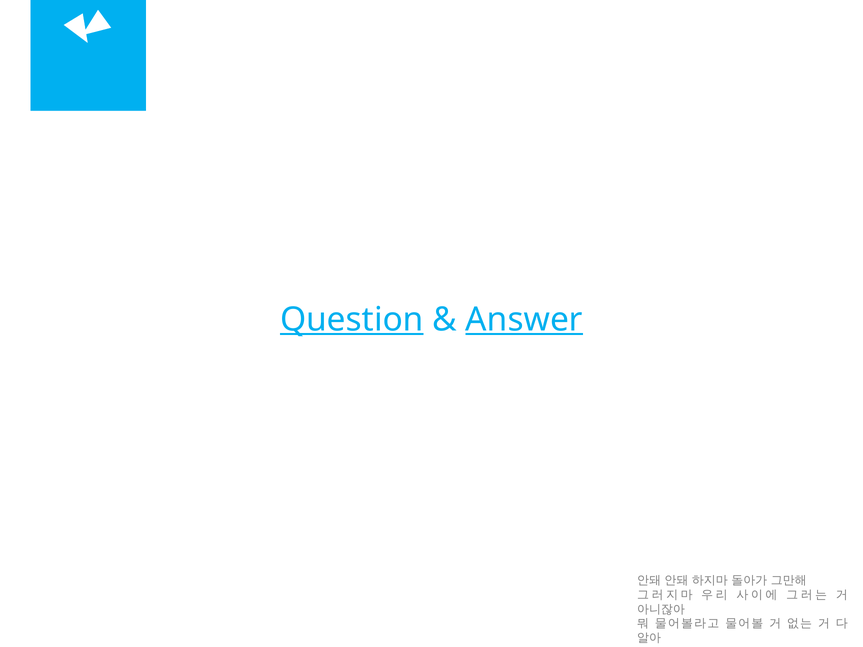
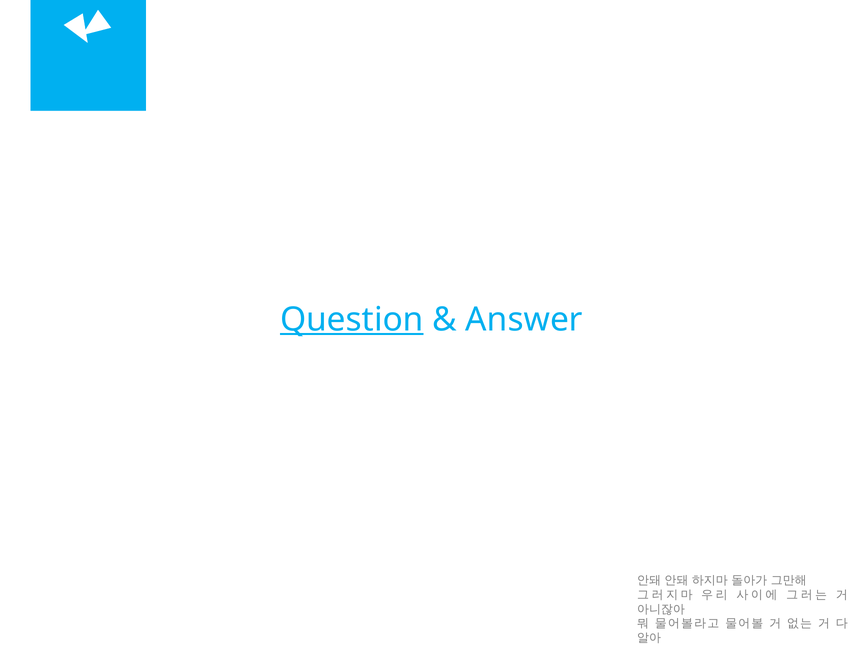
Answer underline: present -> none
